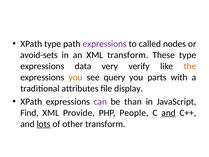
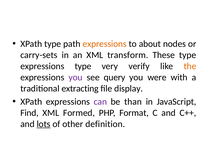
expressions at (105, 44) colour: purple -> orange
called: called -> about
avoid-sets: avoid-sets -> carry-sets
expressions data: data -> type
you at (76, 77) colour: orange -> purple
parts: parts -> were
attributes: attributes -> extracting
Provide: Provide -> Formed
People: People -> Format
and at (169, 113) underline: present -> none
other transform: transform -> definition
